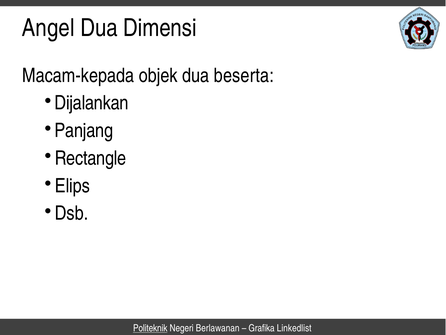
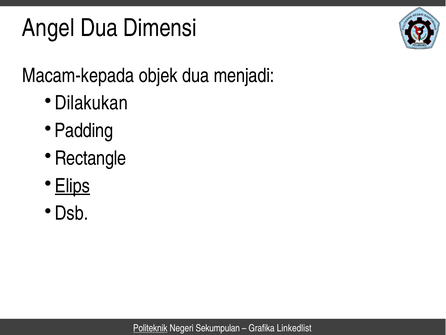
beserta: beserta -> menjadi
Dijalankan: Dijalankan -> Dilakukan
Panjang: Panjang -> Padding
Elips underline: none -> present
Berlawanan: Berlawanan -> Sekumpulan
